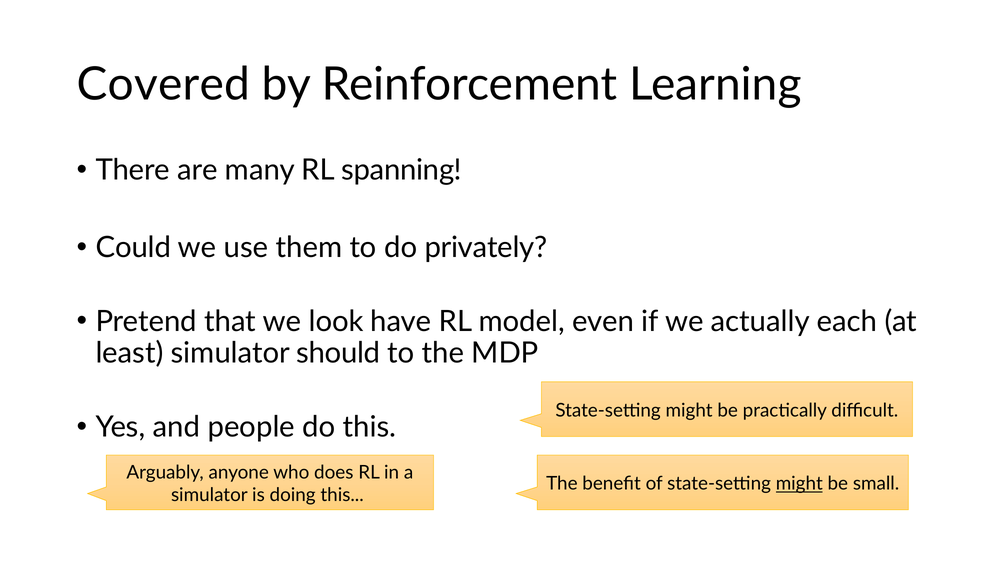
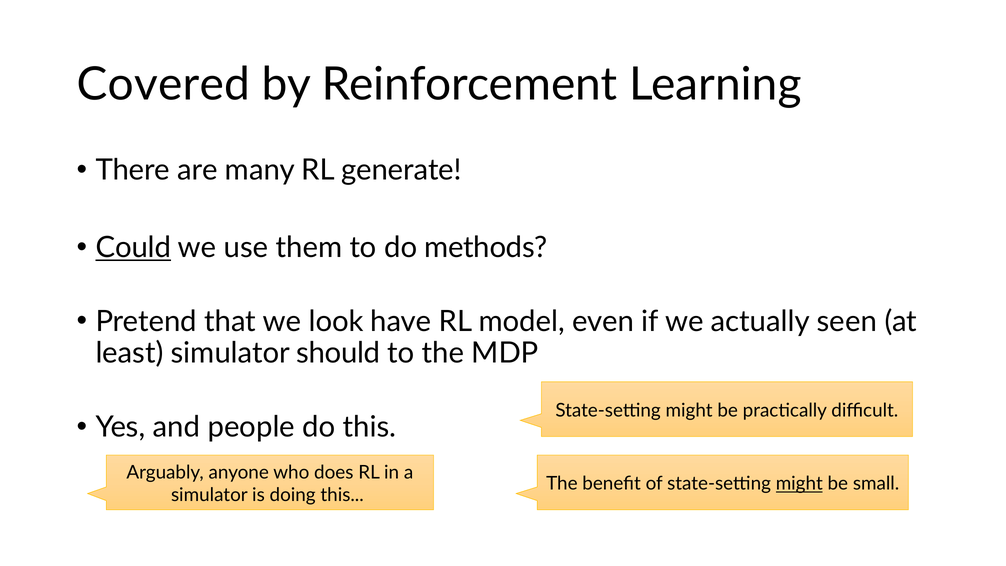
spanning: spanning -> generate
Could underline: none -> present
privately: privately -> methods
each: each -> seen
